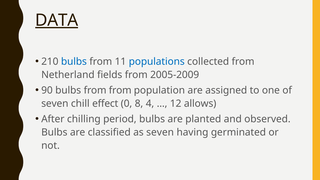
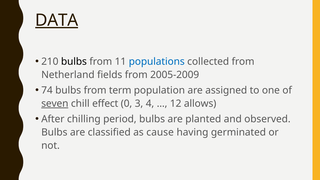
bulbs at (74, 62) colour: blue -> black
90: 90 -> 74
from from: from -> term
seven at (55, 104) underline: none -> present
8: 8 -> 3
as seven: seven -> cause
